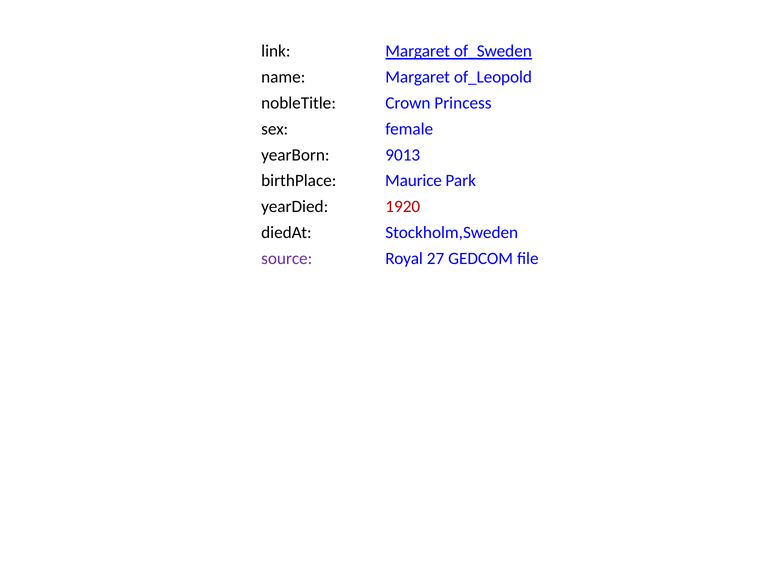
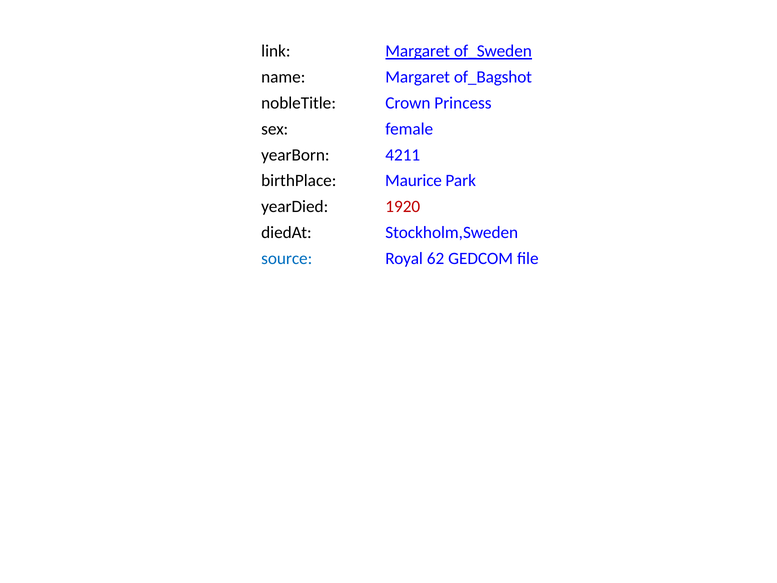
of_Leopold: of_Leopold -> of_Bagshot
9013: 9013 -> 4211
source colour: purple -> blue
27: 27 -> 62
